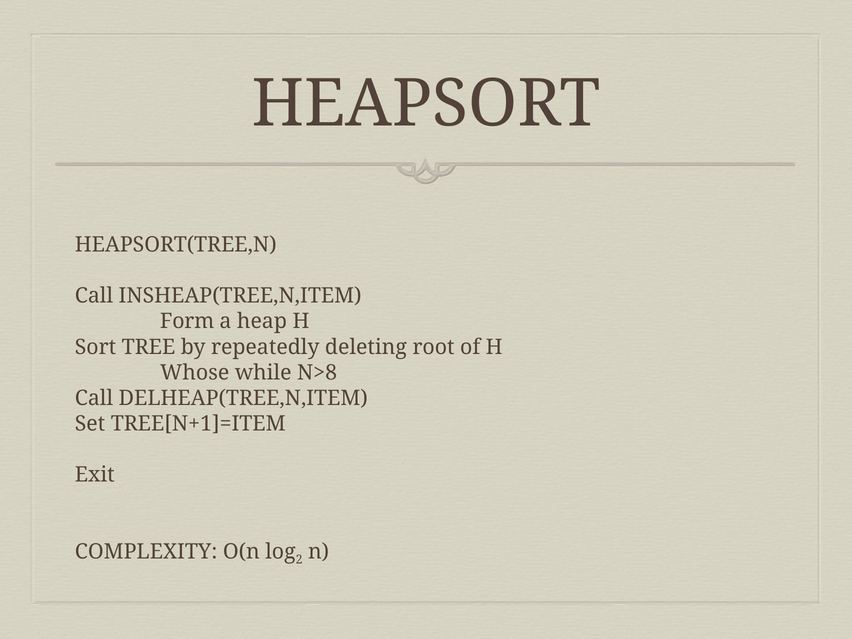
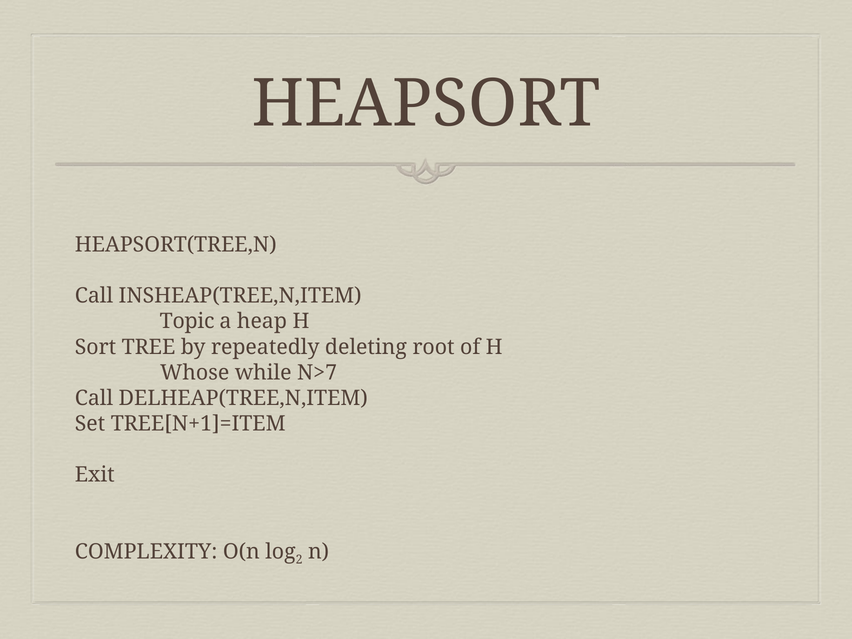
Form: Form -> Topic
N>8: N>8 -> N>7
